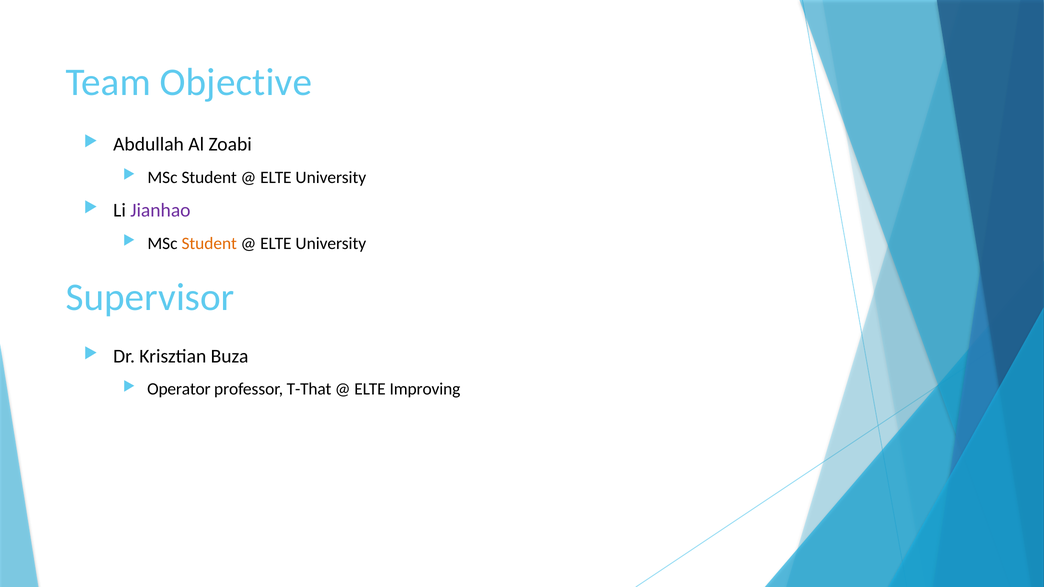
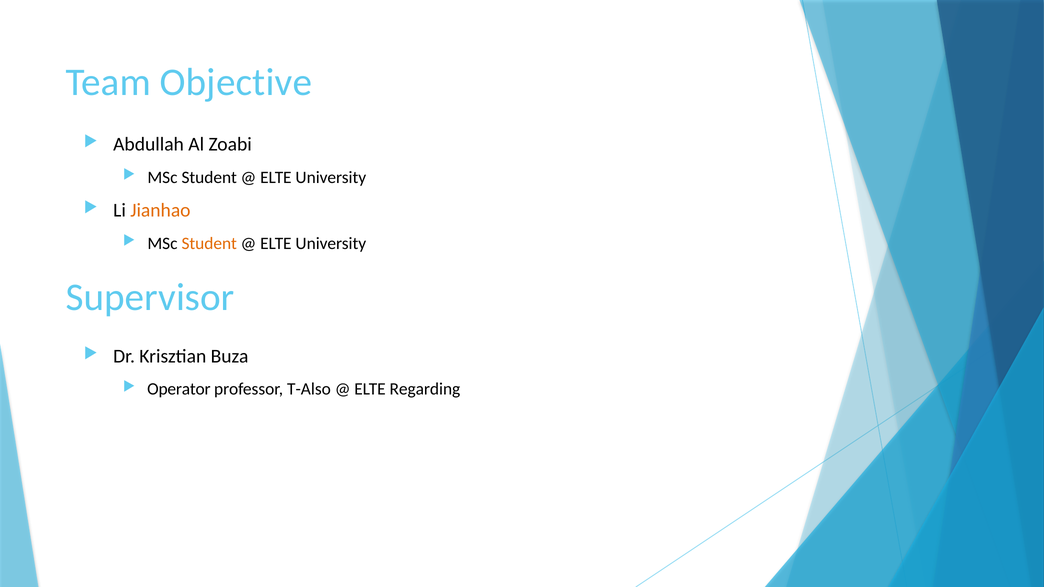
Jianhao colour: purple -> orange
T-That: T-That -> T-Also
Improving: Improving -> Regarding
